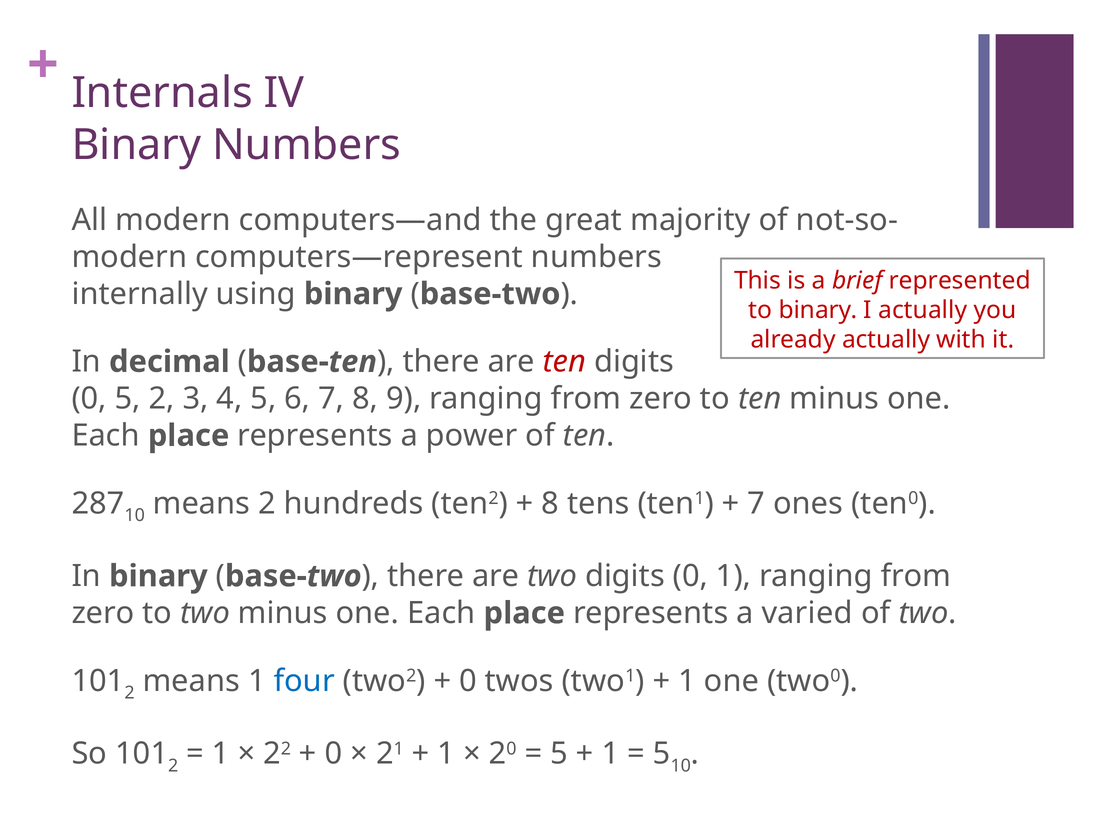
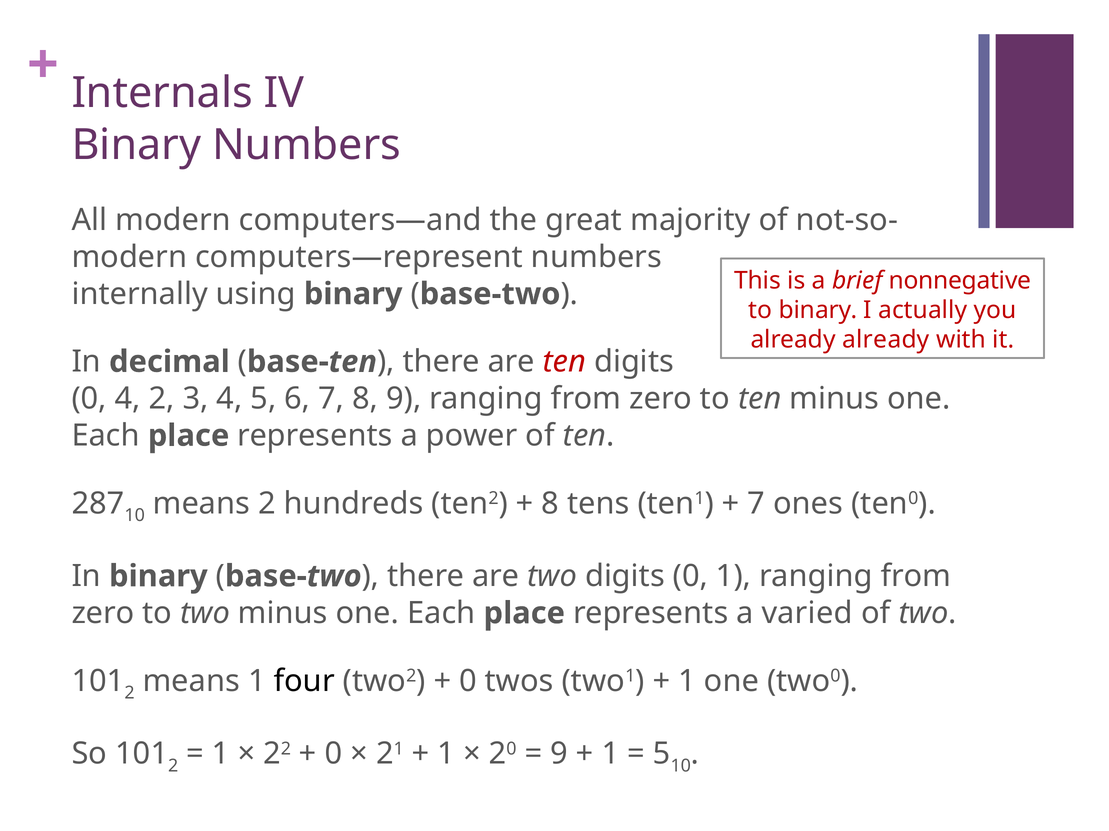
represented: represented -> nonnegative
already actually: actually -> already
0 5: 5 -> 4
four colour: blue -> black
5 at (559, 754): 5 -> 9
